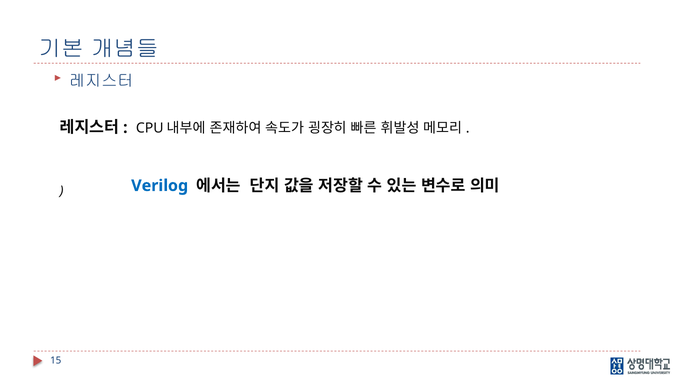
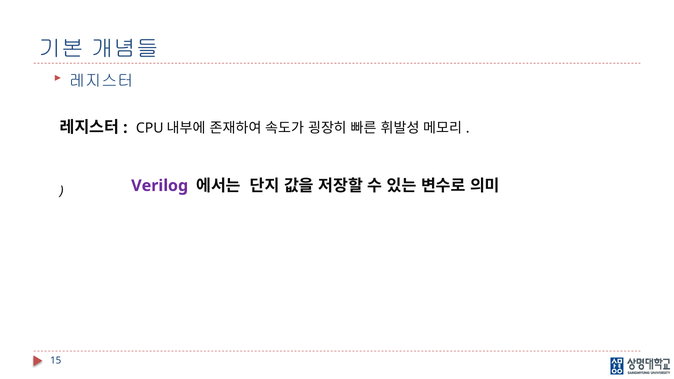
Verilog colour: blue -> purple
